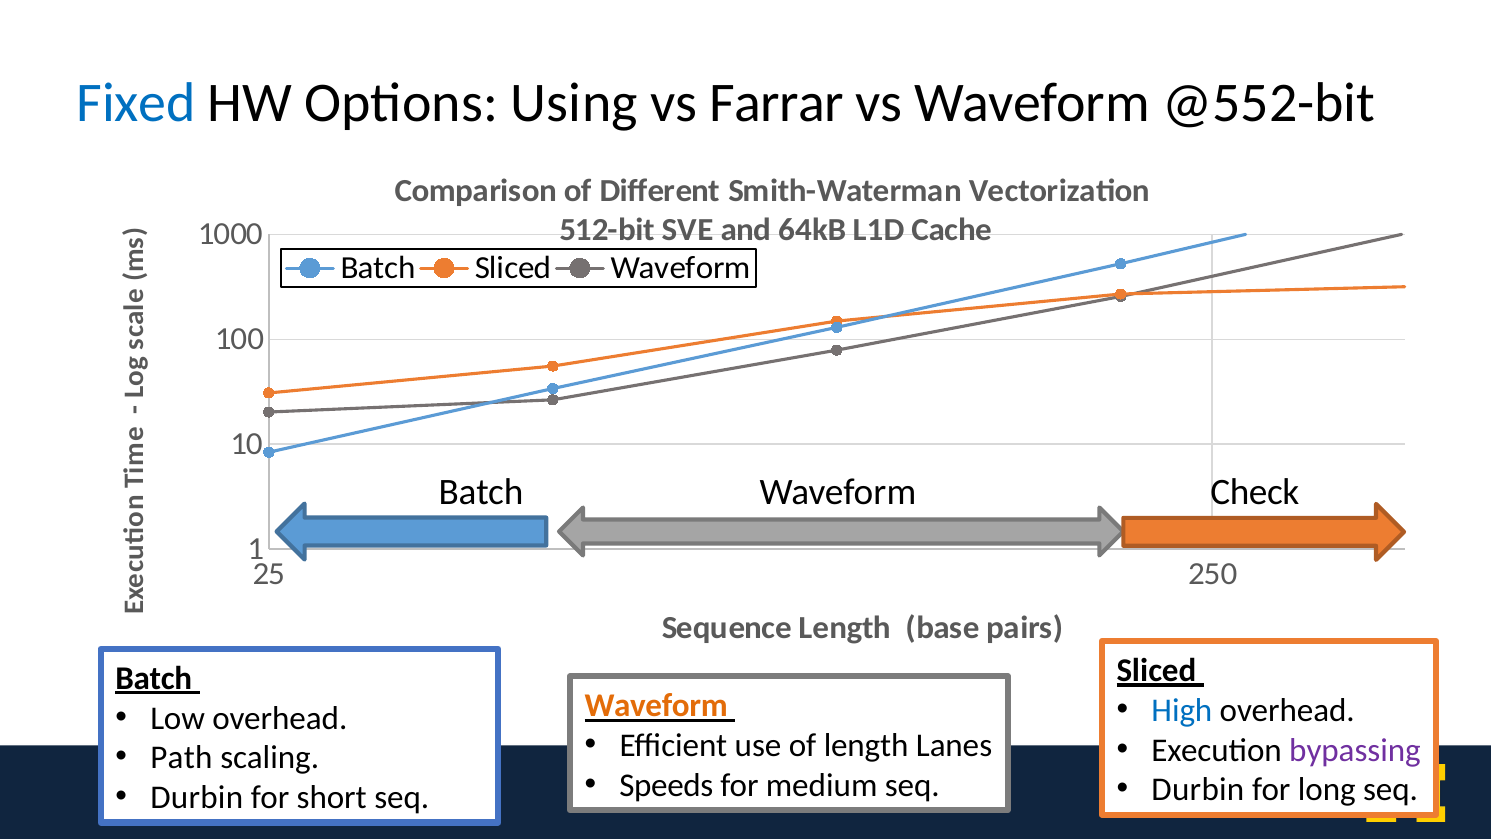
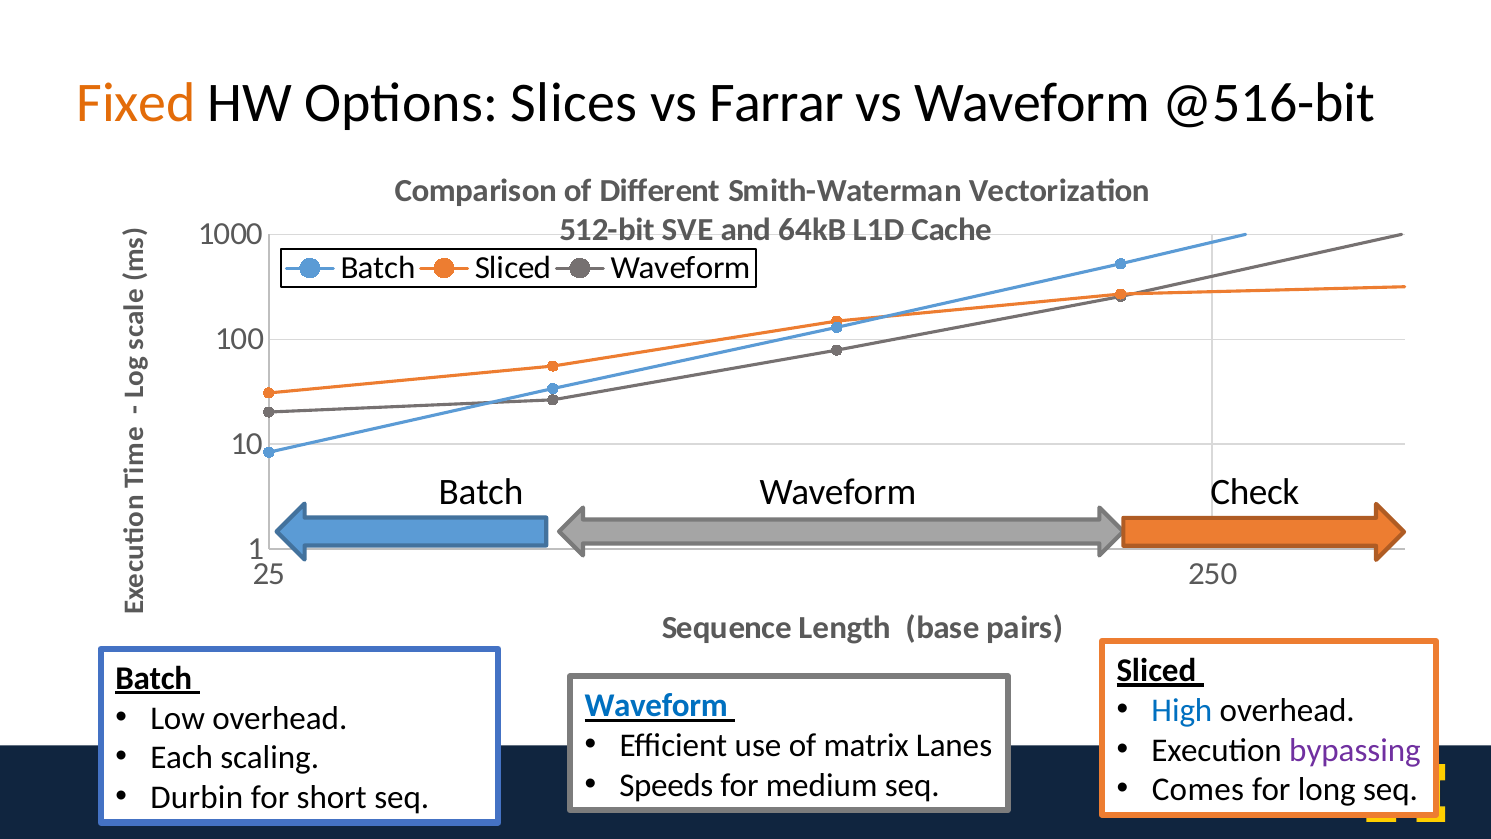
Fixed colour: blue -> orange
Using: Using -> Slices
@552-bit: @552-bit -> @516-bit
Waveform at (656, 706) colour: orange -> blue
of length: length -> matrix
Path: Path -> Each
Durbin at (1198, 790): Durbin -> Comes
